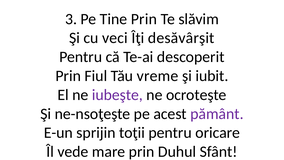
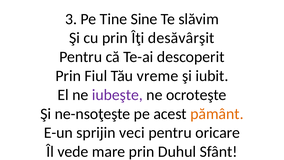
Tine Prin: Prin -> Sine
cu veci: veci -> prin
pământ colour: purple -> orange
toţii: toţii -> veci
